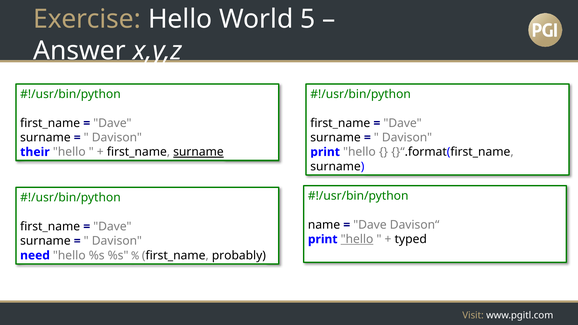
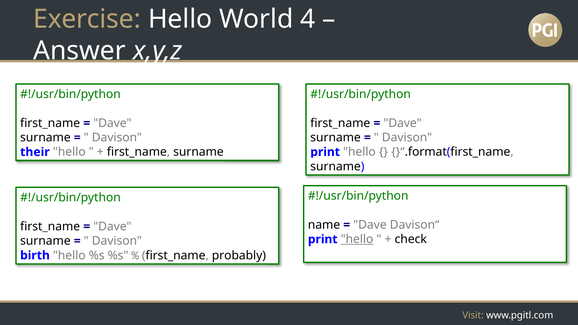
5: 5 -> 4
surname at (198, 152) underline: present -> none
typed: typed -> check
need: need -> birth
